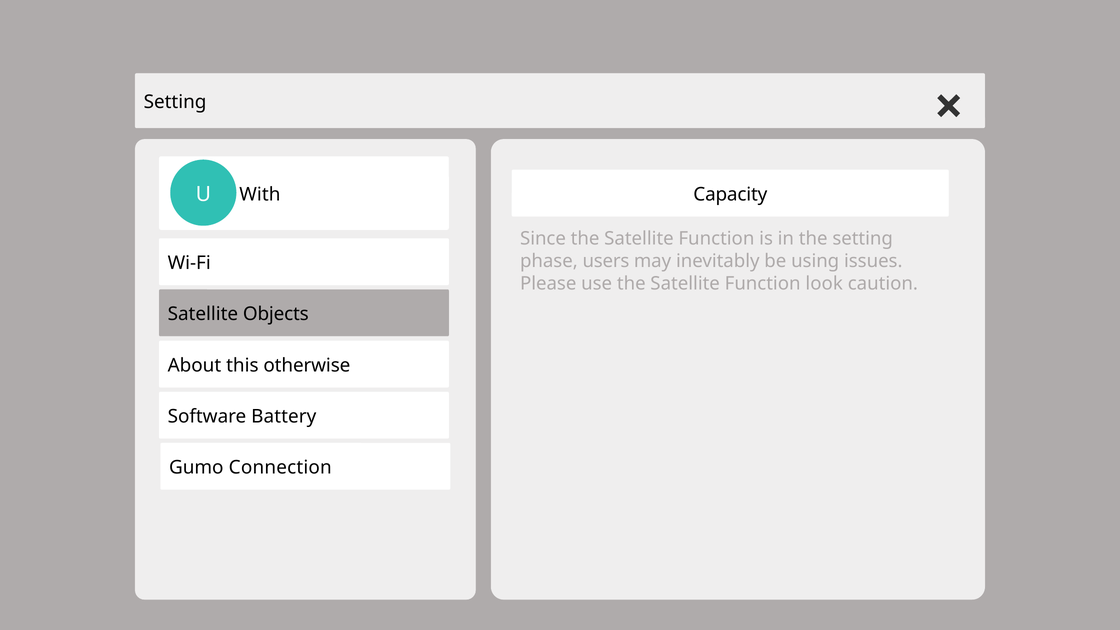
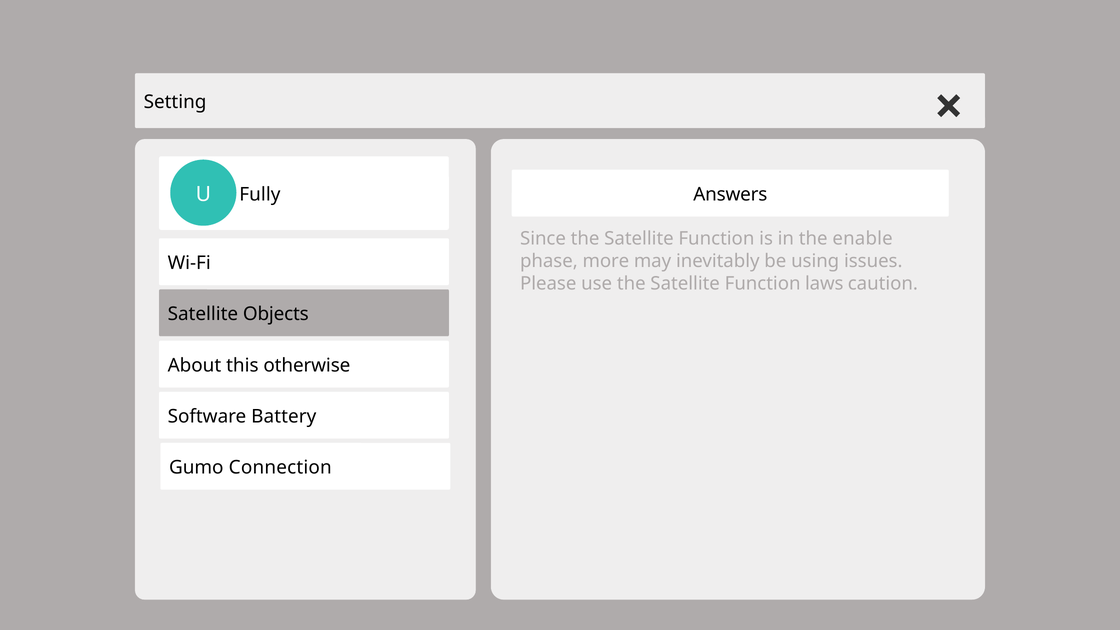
With: With -> Fully
Capacity: Capacity -> Answers
the setting: setting -> enable
users: users -> more
look: look -> laws
